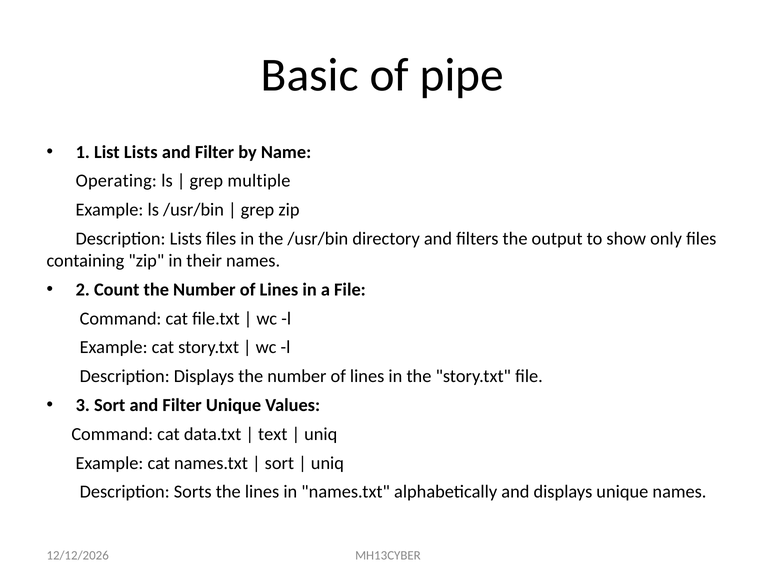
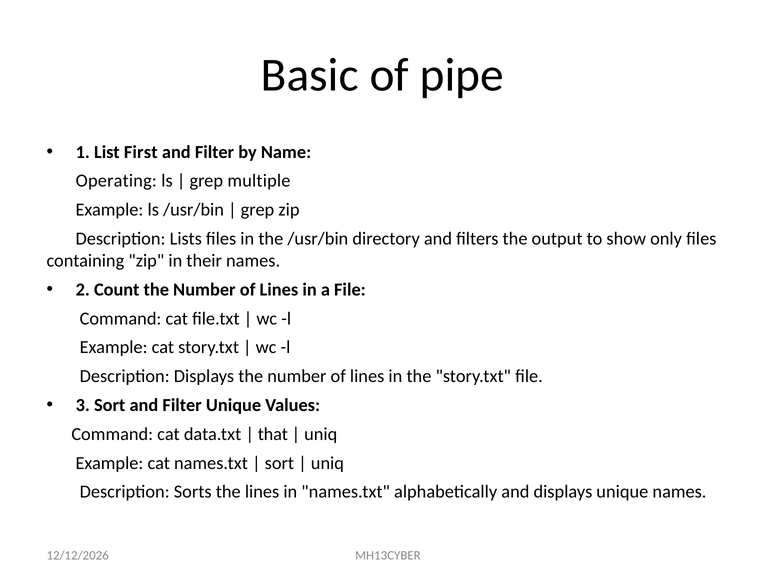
List Lists: Lists -> First
text: text -> that
